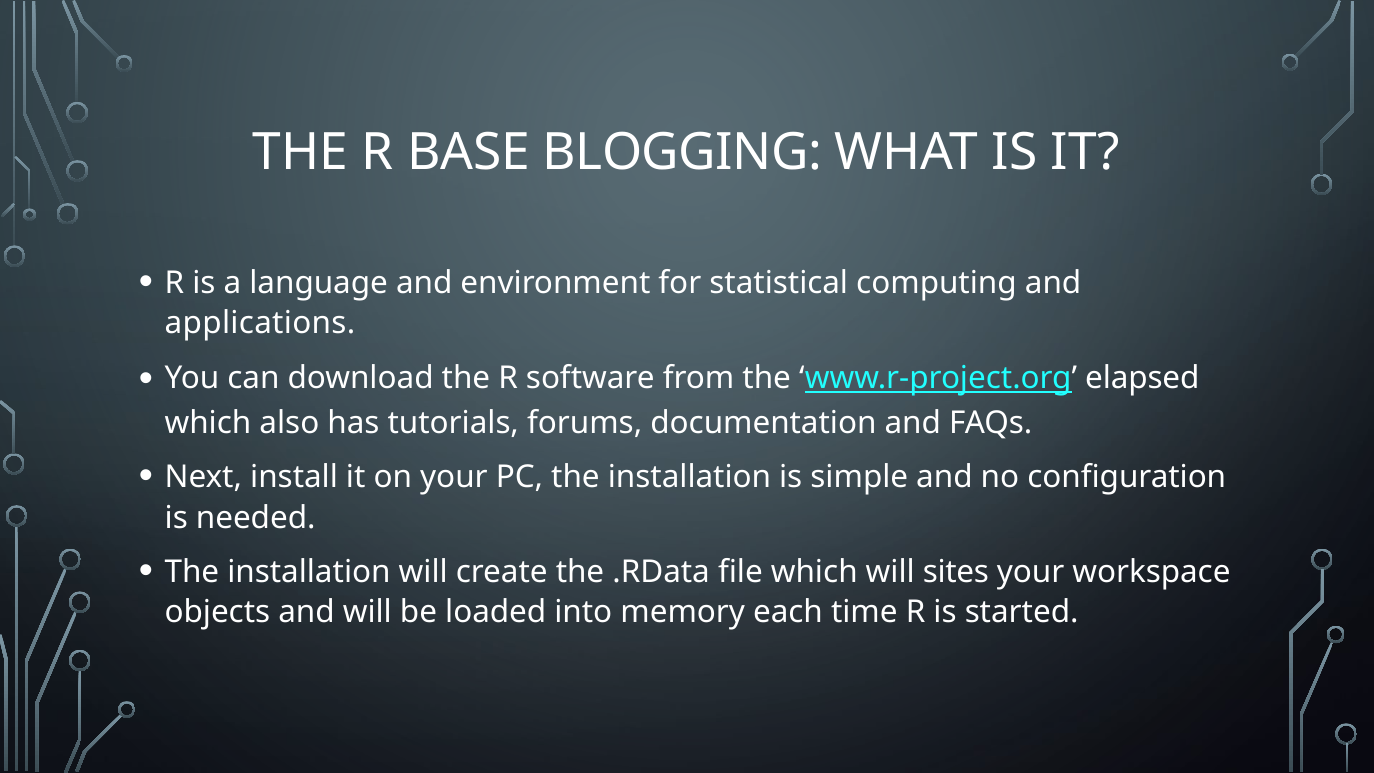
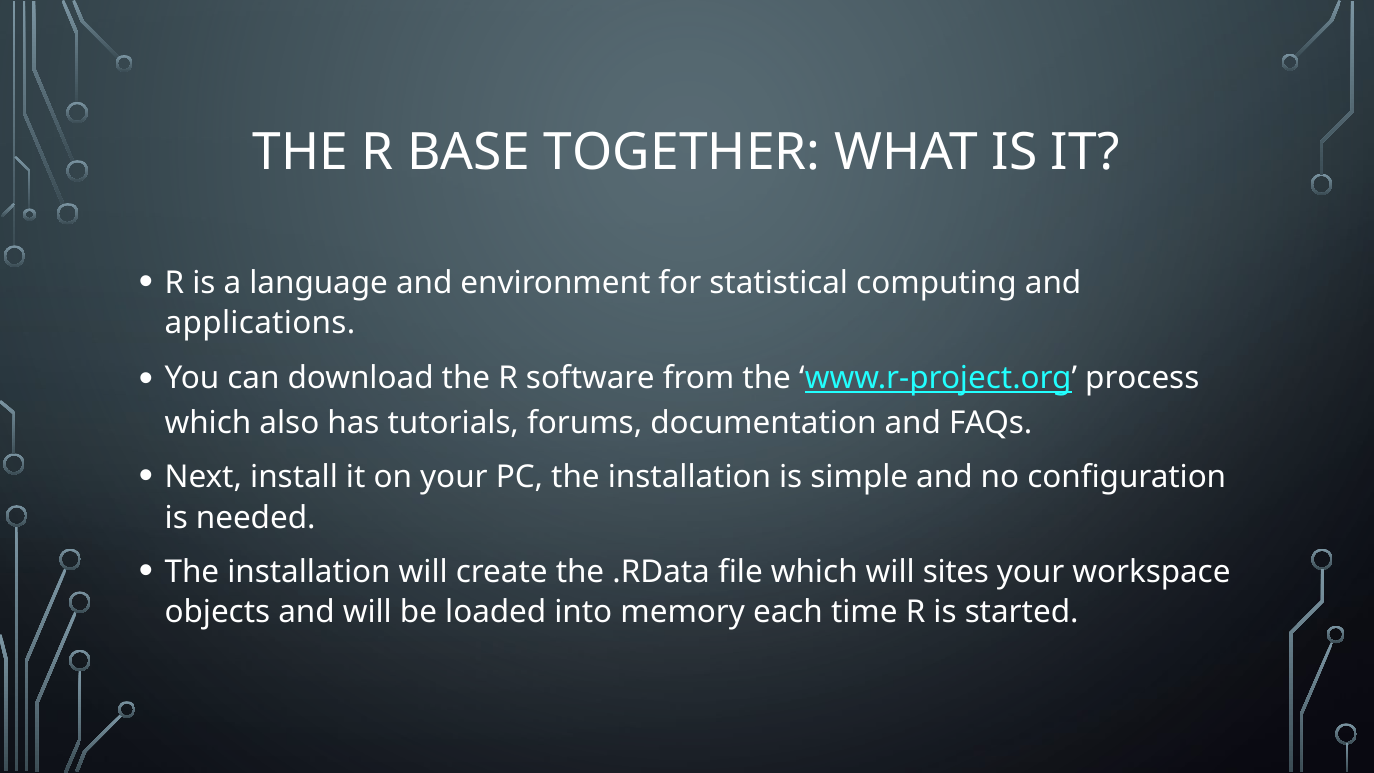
BLOGGING: BLOGGING -> TOGETHER
elapsed: elapsed -> process
